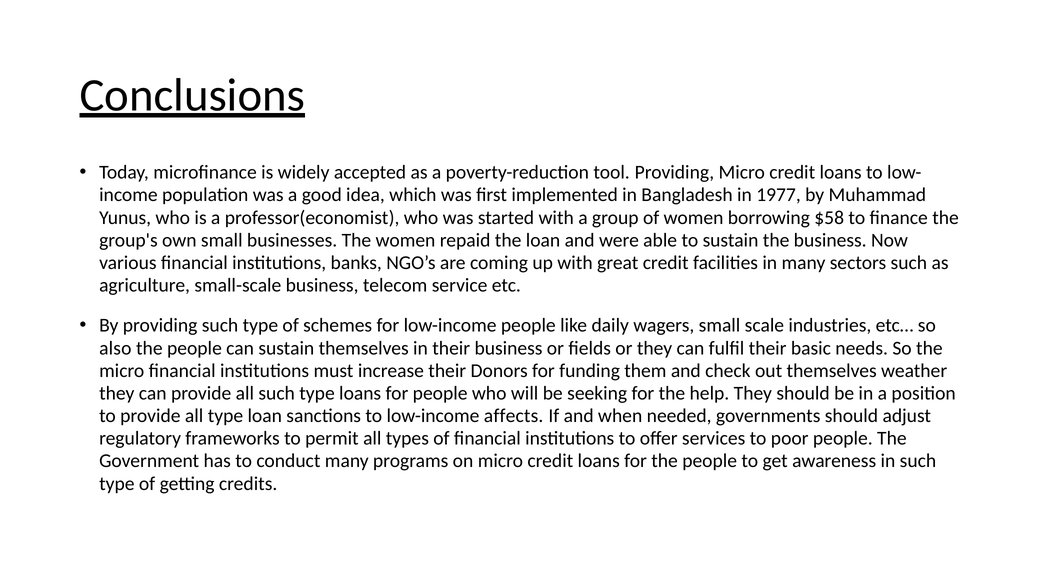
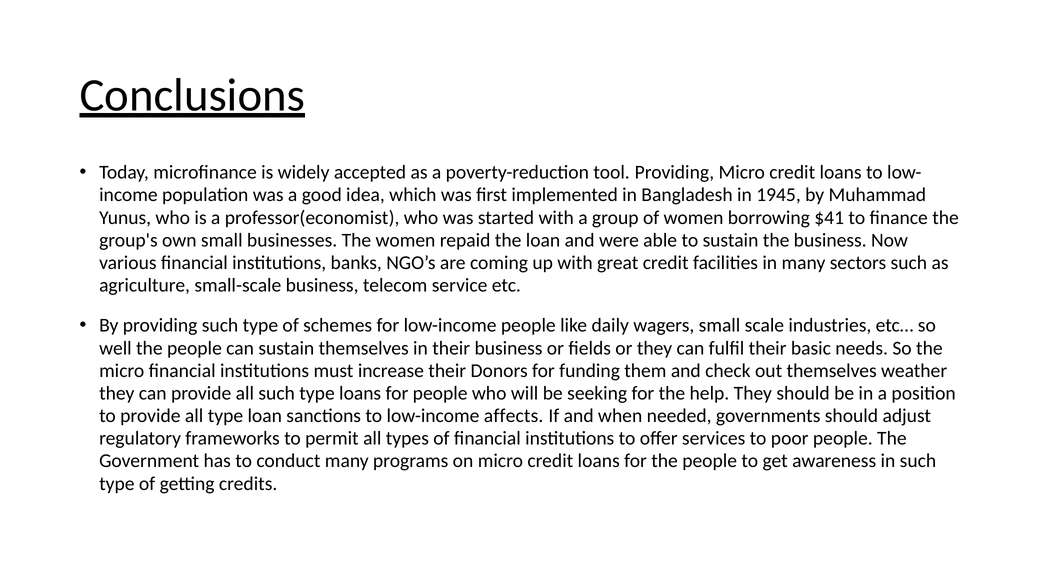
1977: 1977 -> 1945
$58: $58 -> $41
also: also -> well
